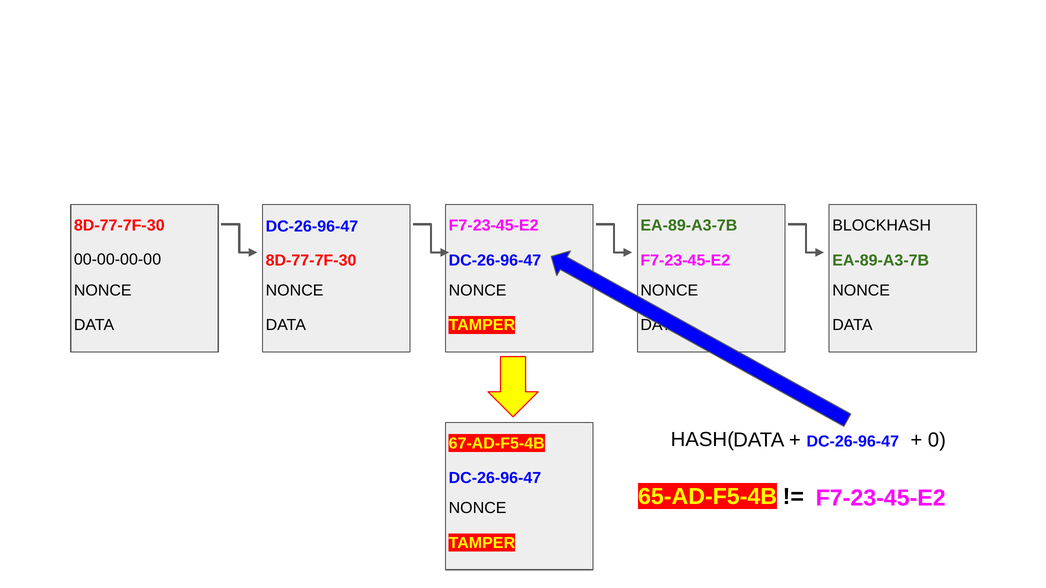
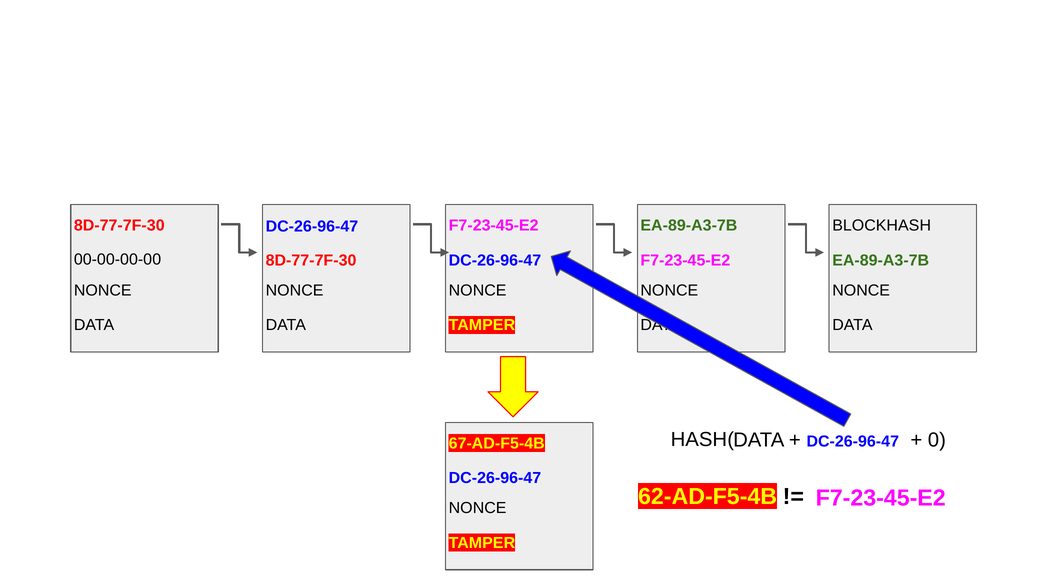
65-AD-F5-4B: 65-AD-F5-4B -> 62-AD-F5-4B
